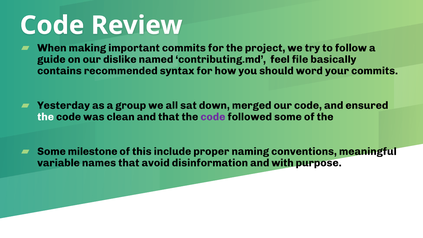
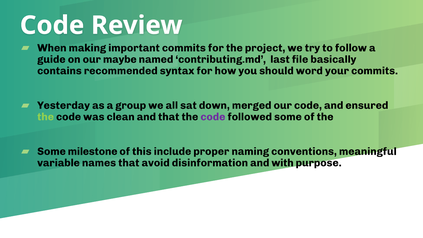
dislike: dislike -> maybe
feel: feel -> last
the at (46, 117) colour: white -> light green
